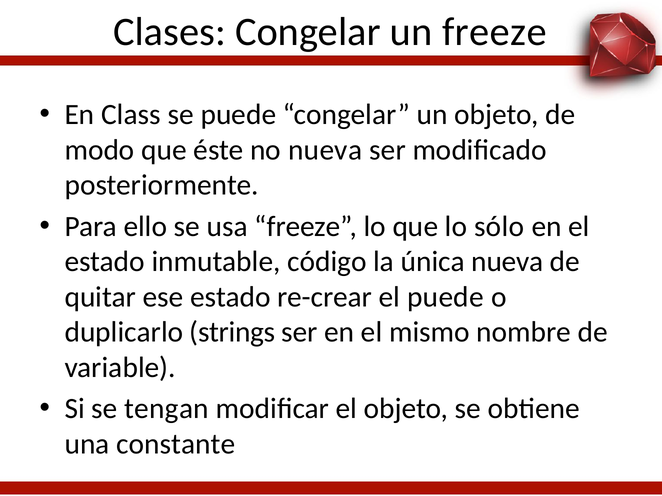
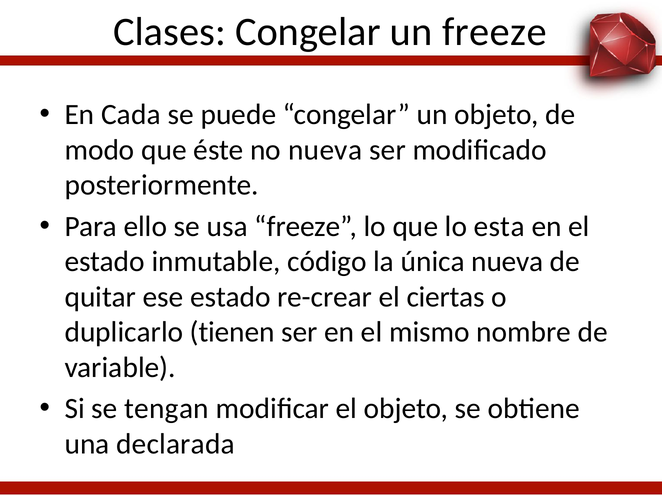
Class: Class -> Cada
sólo: sólo -> esta
el puede: puede -> ciertas
strings: strings -> tienen
constante: constante -> declarada
